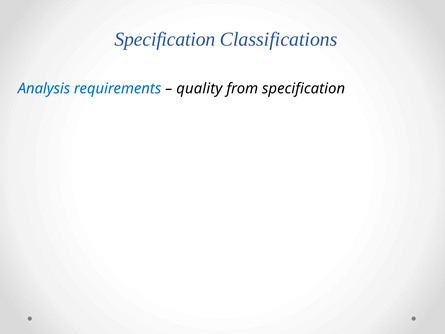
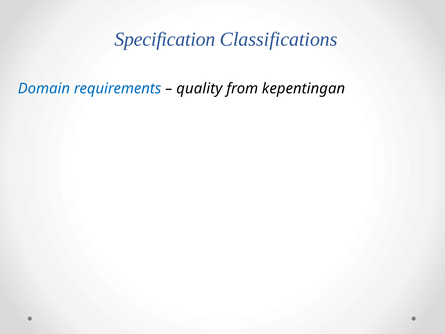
Analysis: Analysis -> Domain
from specification: specification -> kepentingan
